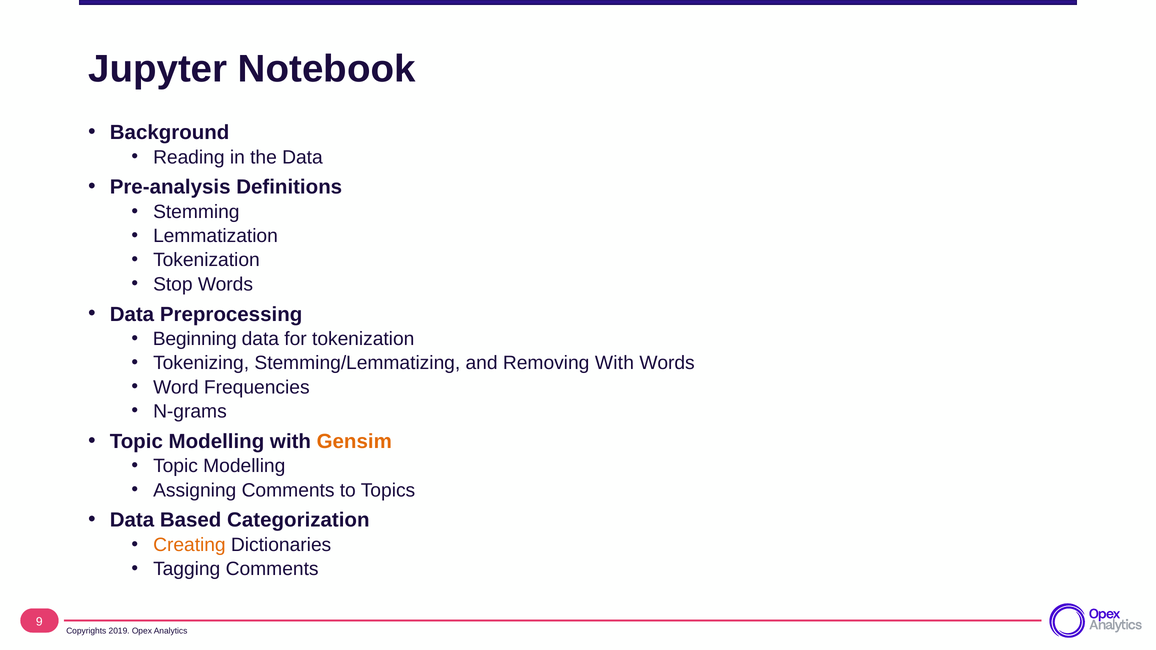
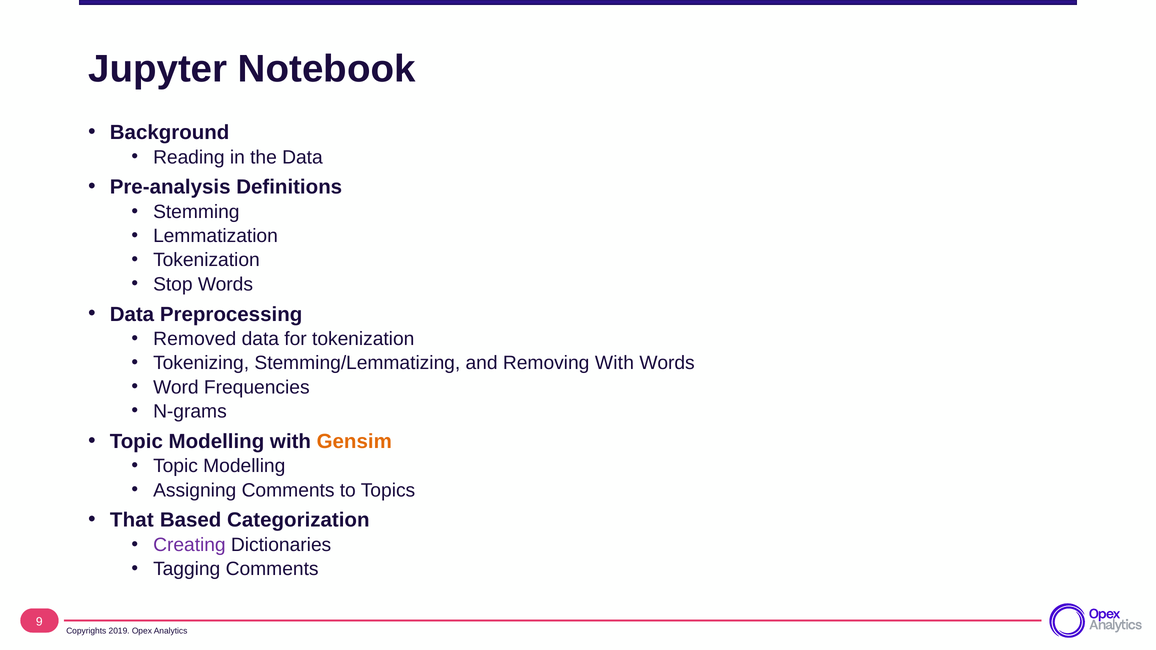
Beginning: Beginning -> Removed
Data at (132, 520): Data -> That
Creating colour: orange -> purple
